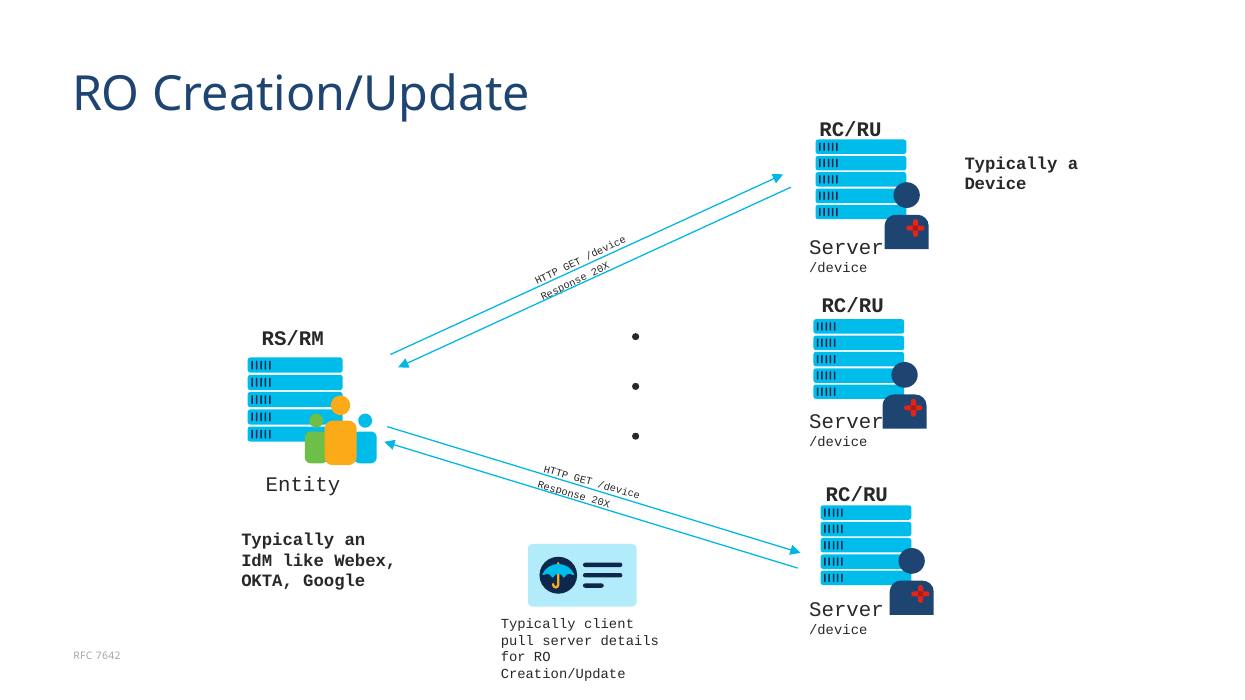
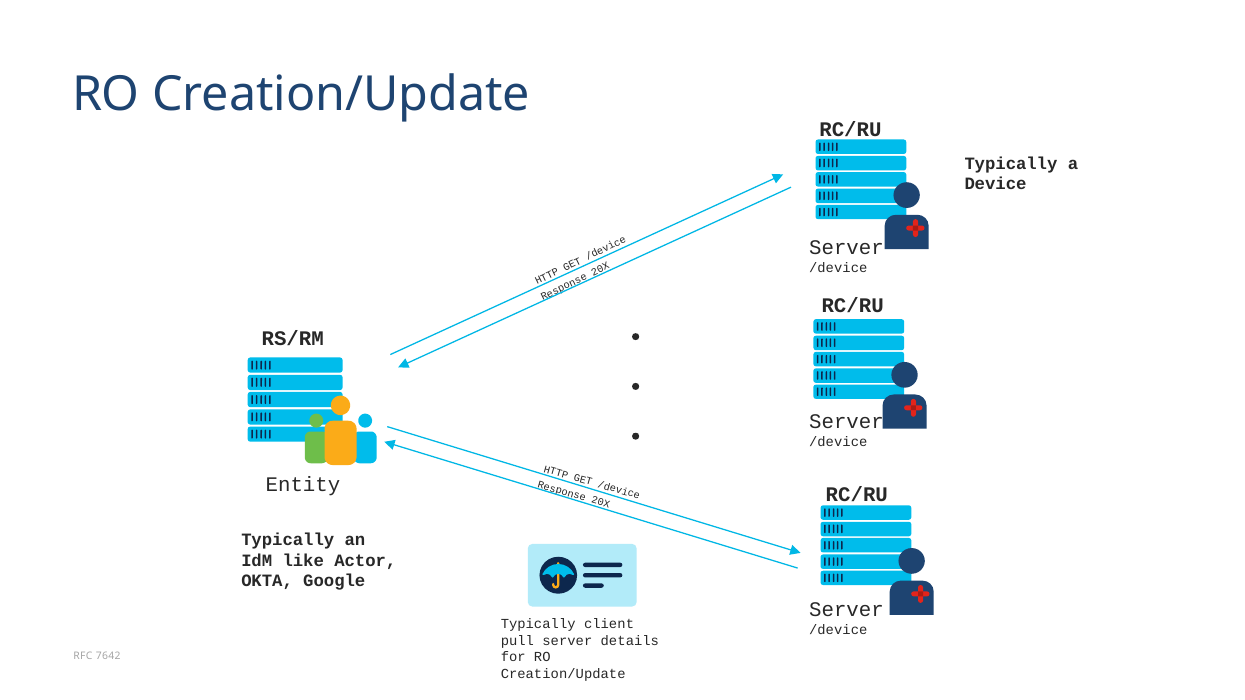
Webex: Webex -> Actor
